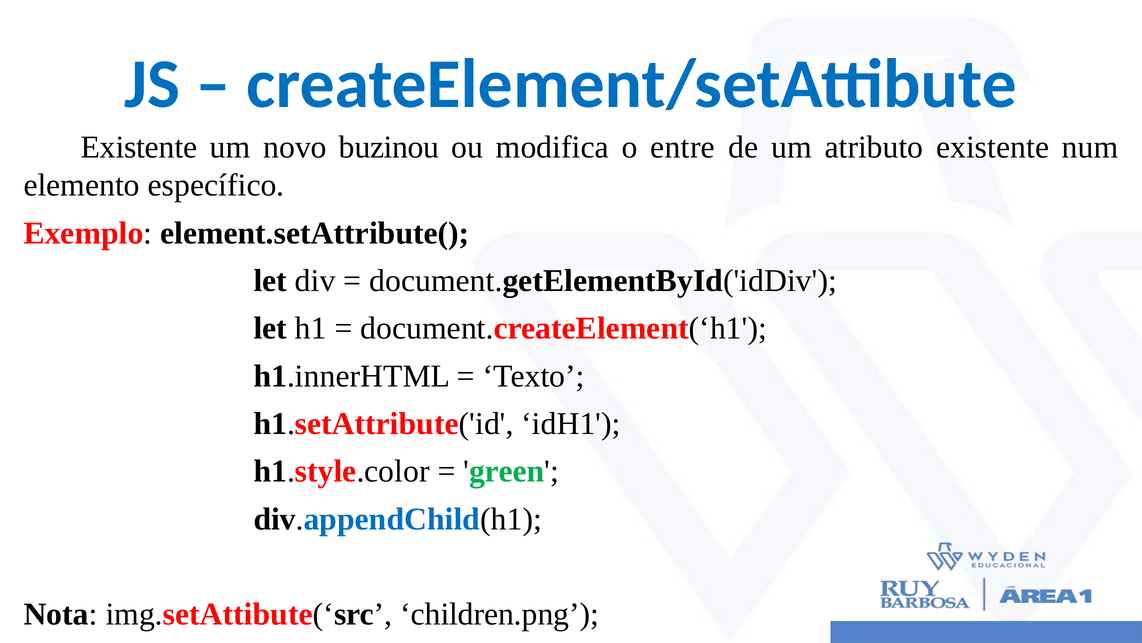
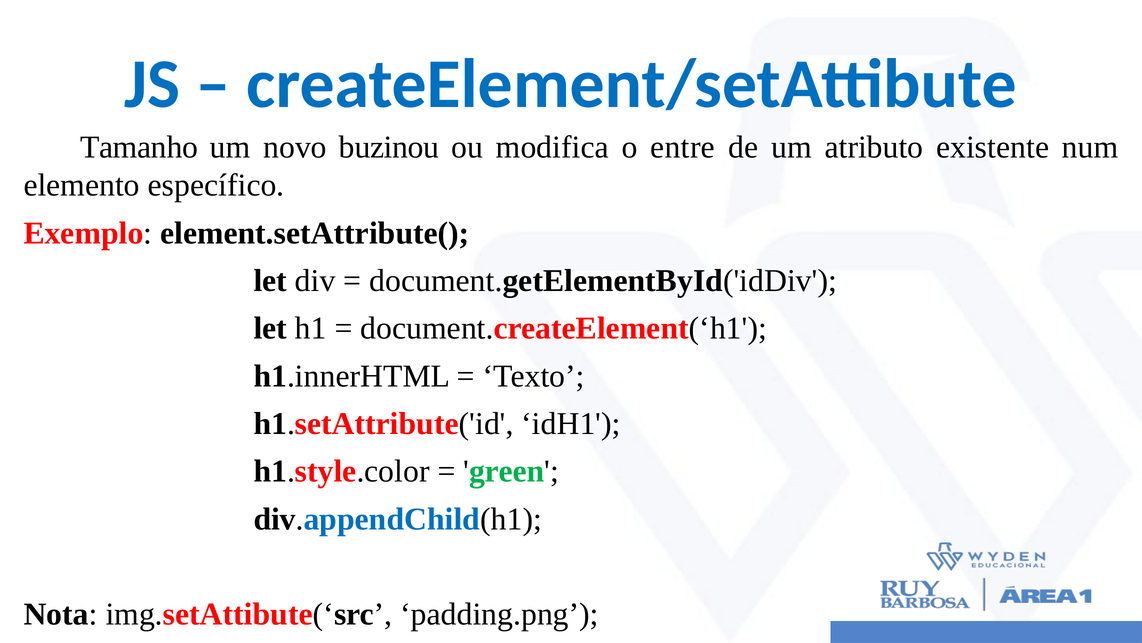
Existente at (139, 147): Existente -> Tamanho
children.png: children.png -> padding.png
